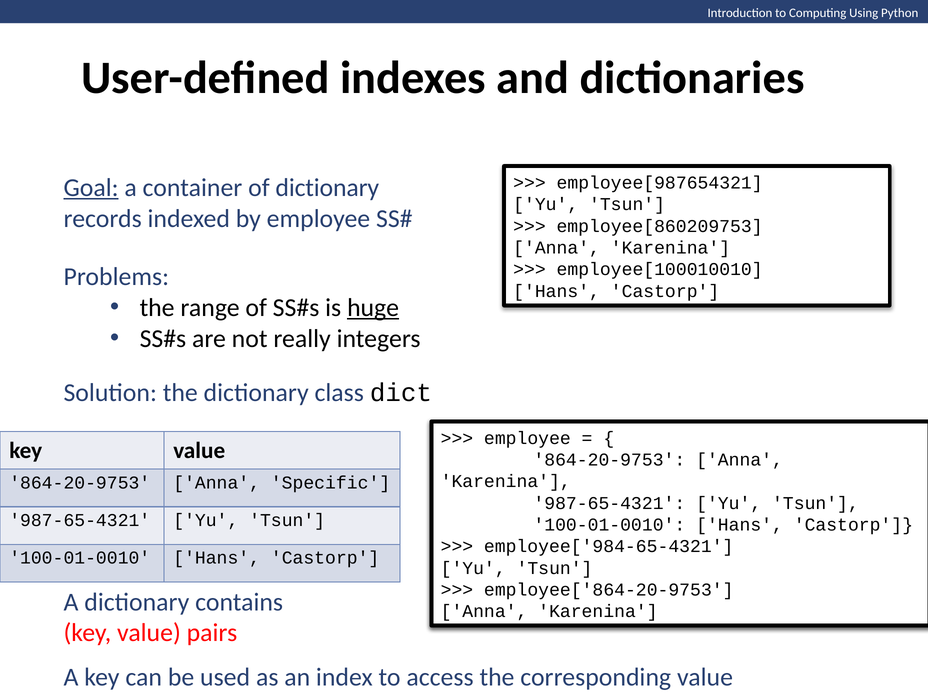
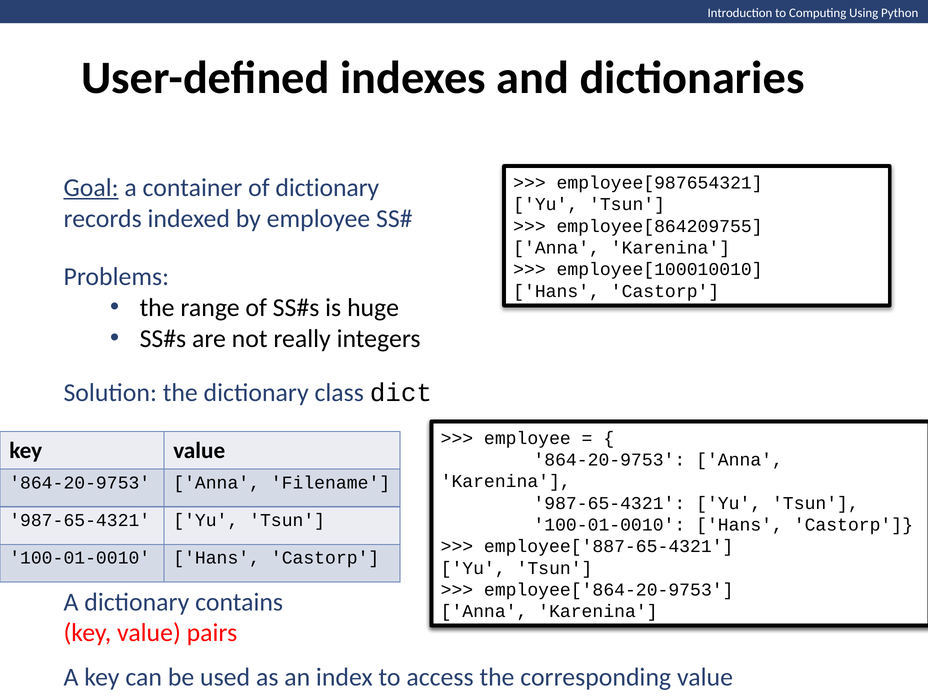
employee[860209753: employee[860209753 -> employee[864209755
huge underline: present -> none
Specific: Specific -> Filename
employee['984-65-4321: employee['984-65-4321 -> employee['887-65-4321
